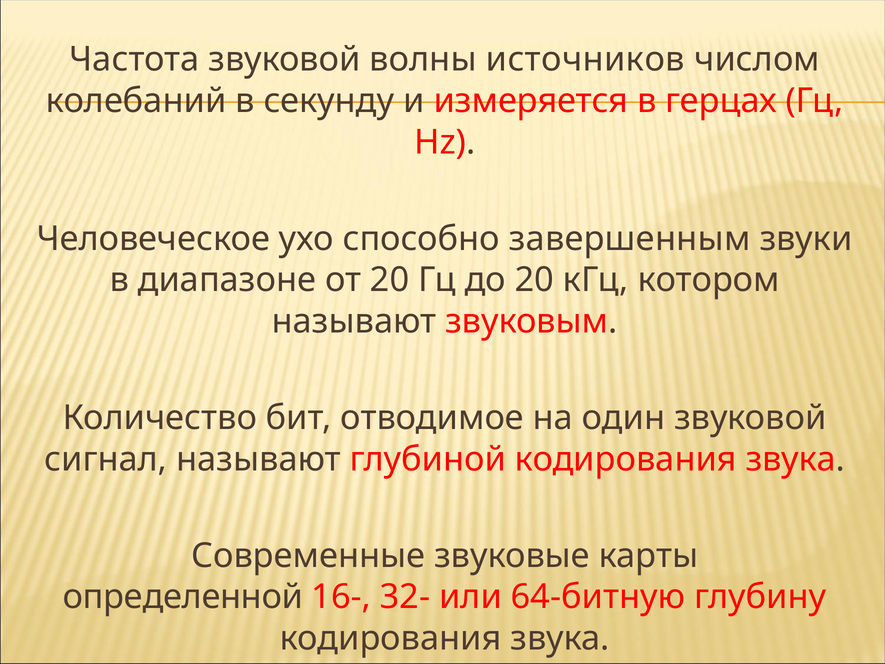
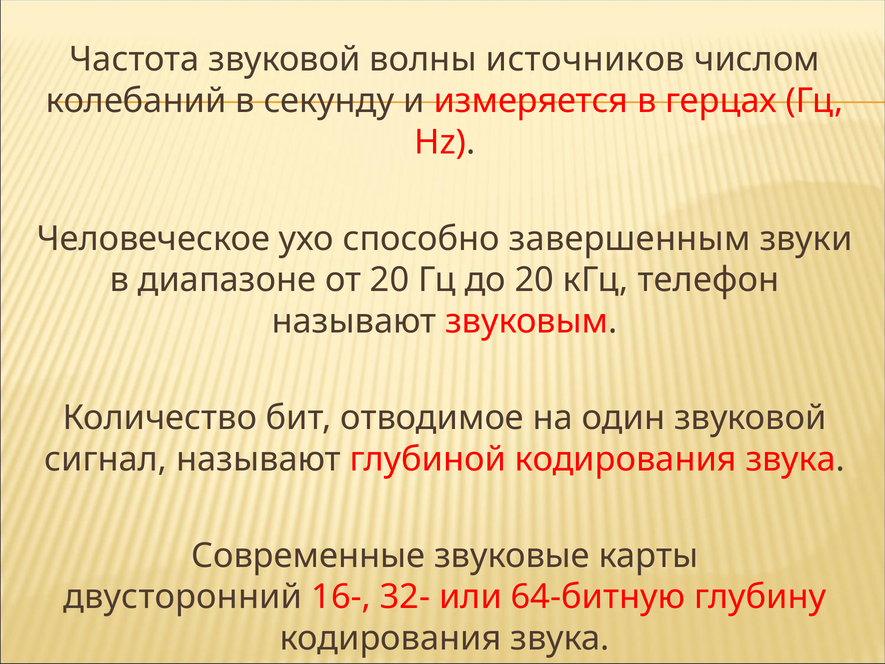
котором: котором -> телефон
определенной: определенной -> двусторонний
